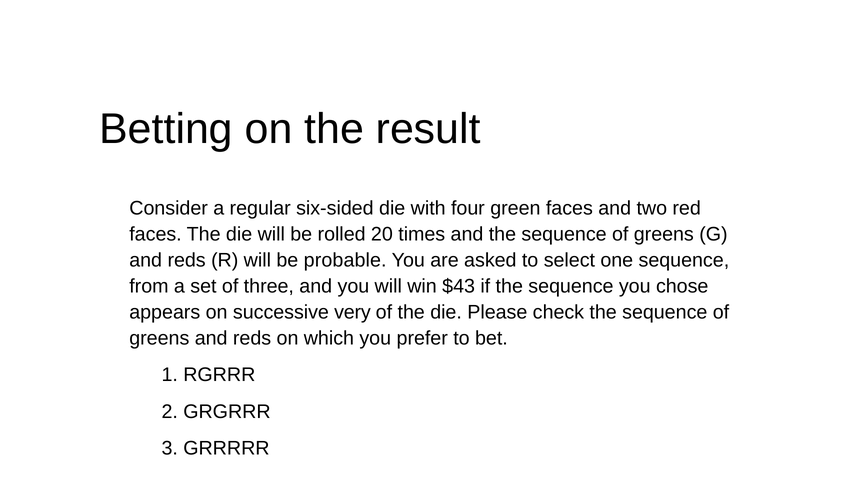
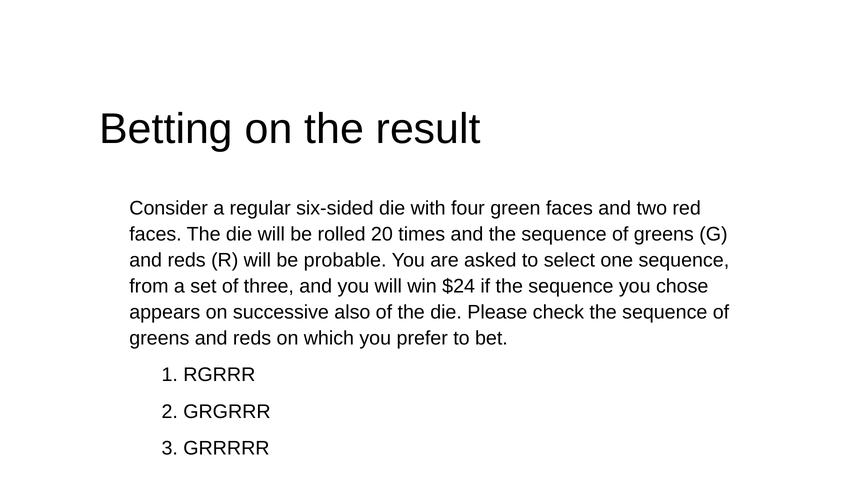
$43: $43 -> $24
very: very -> also
